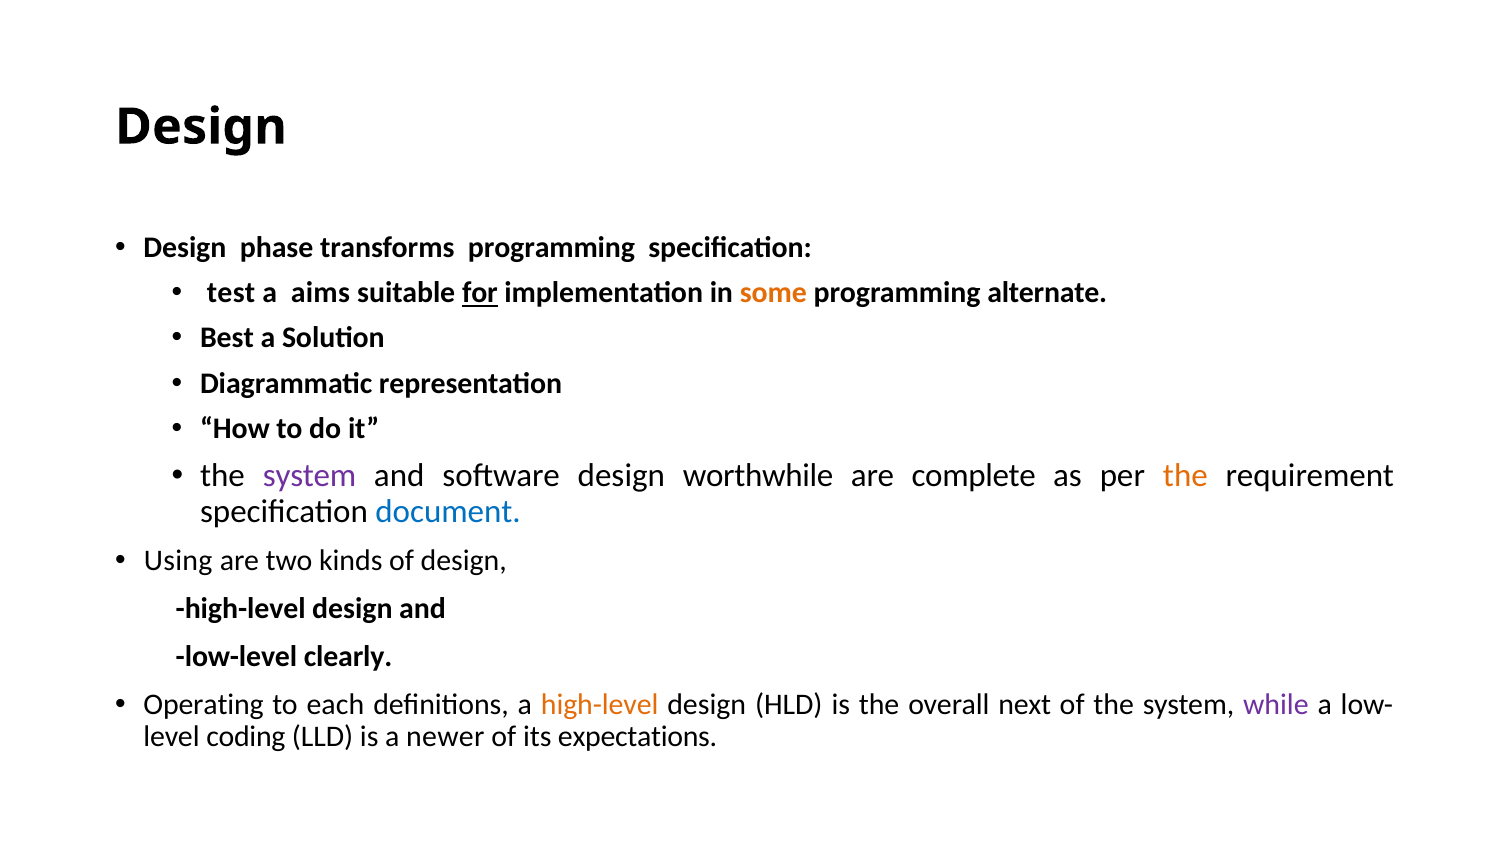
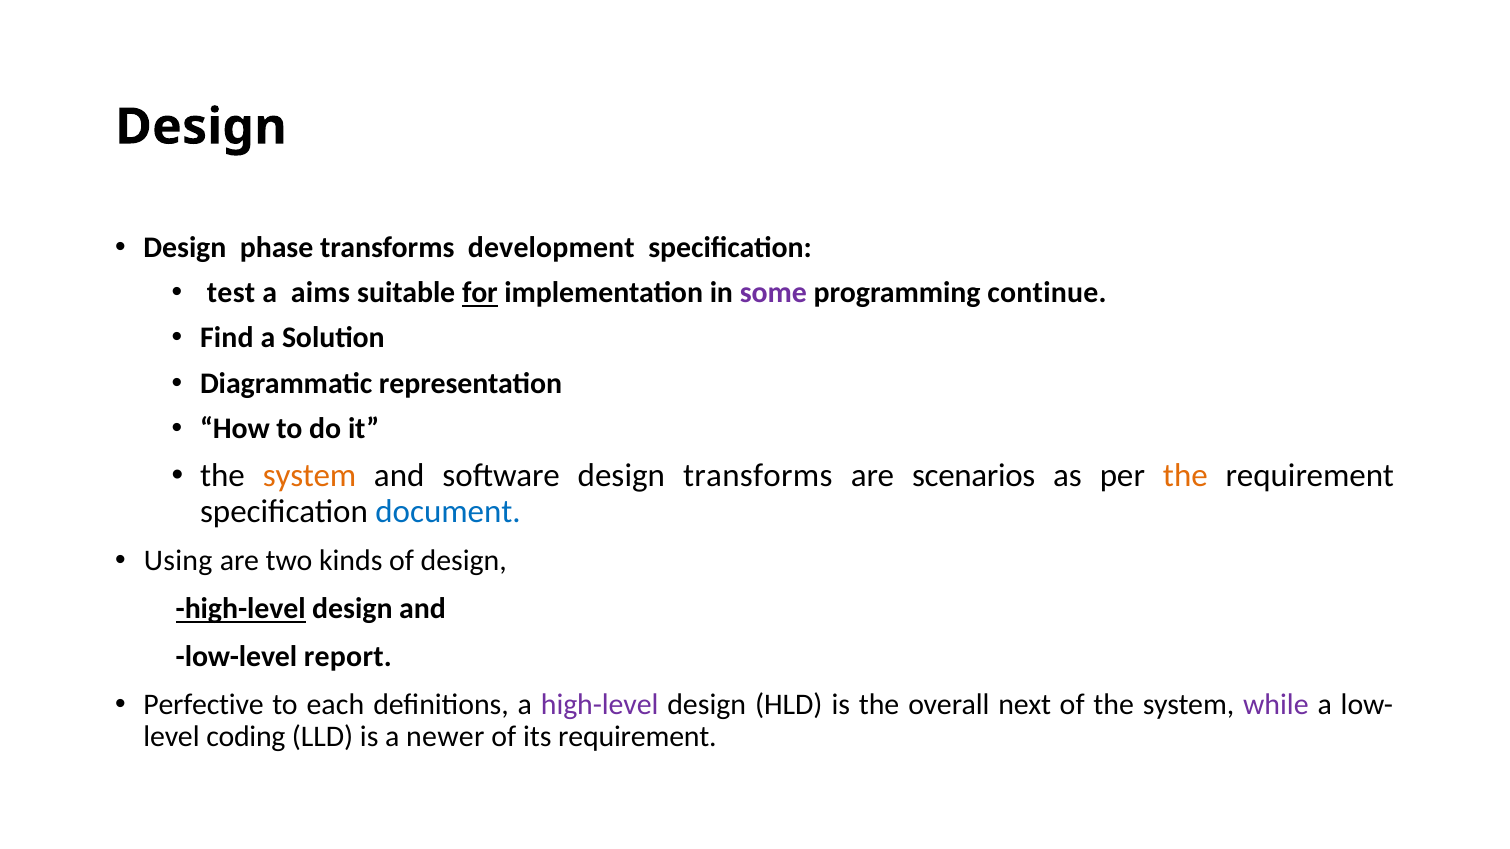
transforms programming: programming -> development
some colour: orange -> purple
alternate: alternate -> continue
Best: Best -> Find
system at (310, 476) colour: purple -> orange
design worthwhile: worthwhile -> transforms
complete: complete -> scenarios
high-level at (241, 609) underline: none -> present
clearly: clearly -> report
Operating: Operating -> Perfective
high-level at (600, 705) colour: orange -> purple
its expectations: expectations -> requirement
